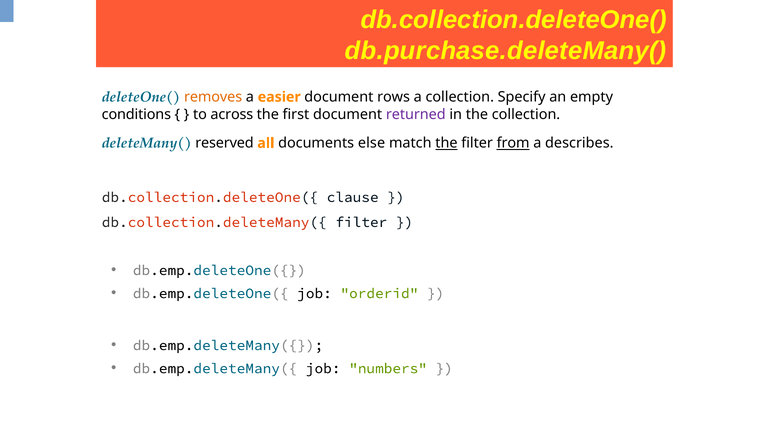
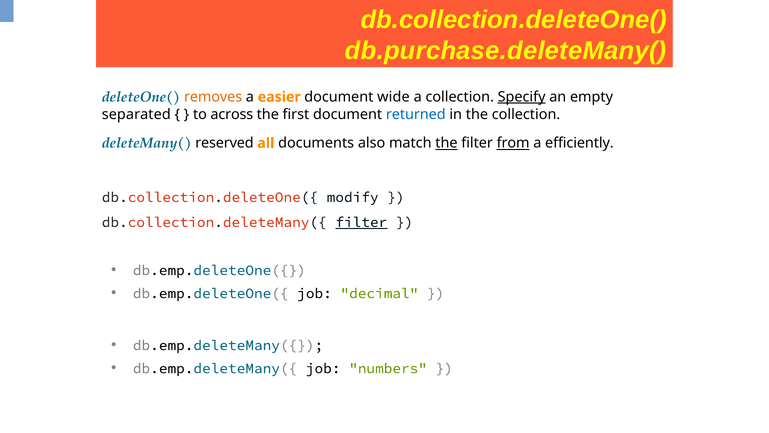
rows: rows -> wide
Specify underline: none -> present
conditions: conditions -> separated
returned colour: purple -> blue
else: else -> also
describes: describes -> efficiently
clause: clause -> modify
filter at (361, 222) underline: none -> present
orderid: orderid -> decimal
